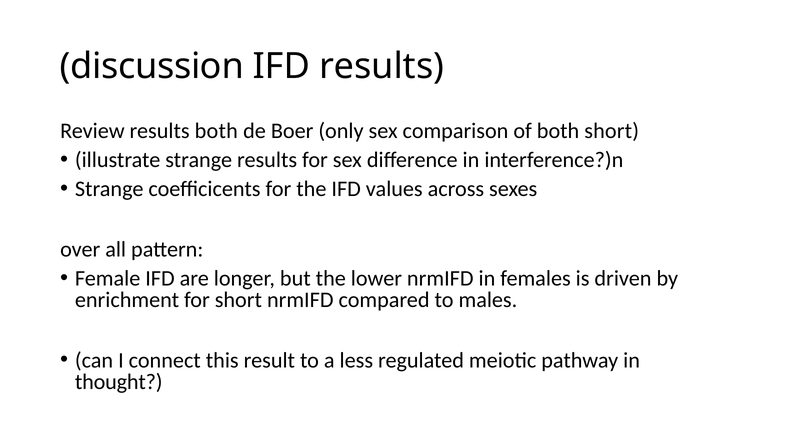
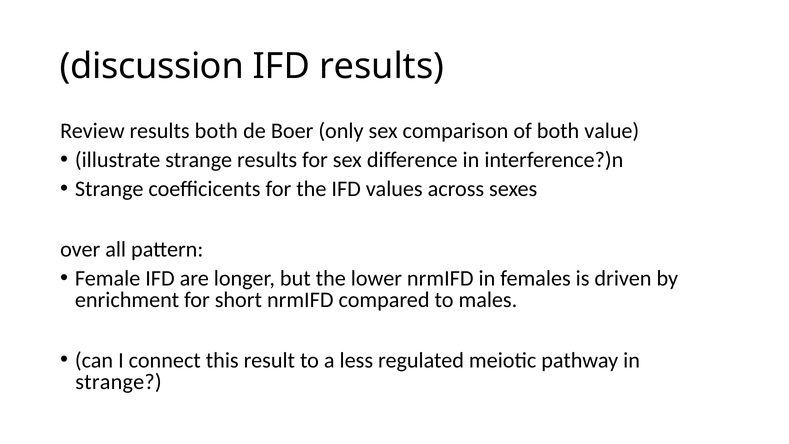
both short: short -> value
thought at (119, 382): thought -> strange
